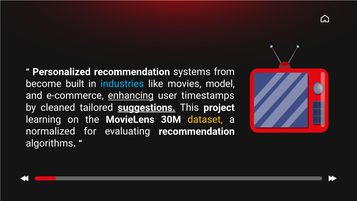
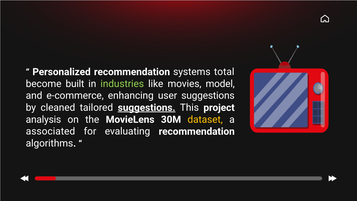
from: from -> total
industries colour: light blue -> light green
enhancing underline: present -> none
user timestamps: timestamps -> suggestions
learning: learning -> analysis
normalized: normalized -> associated
